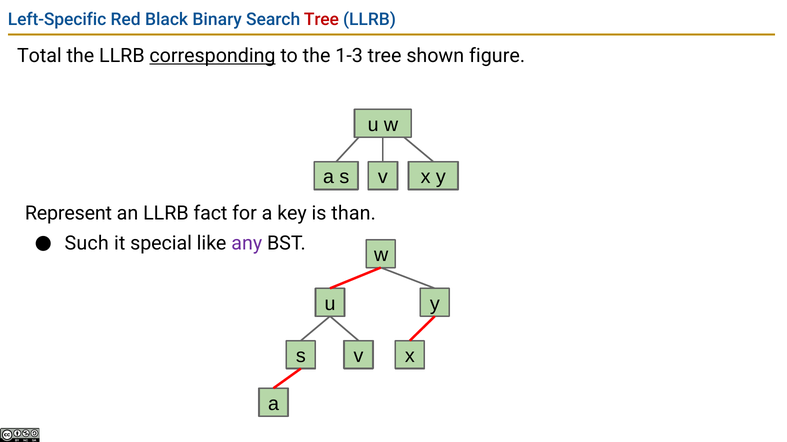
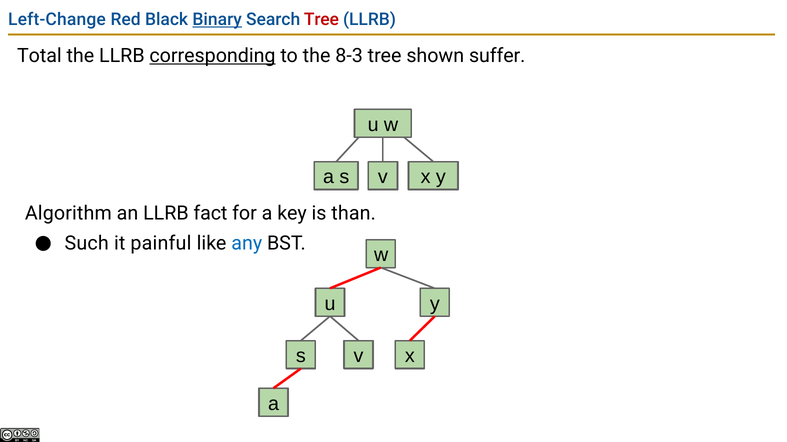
Left-Specific: Left-Specific -> Left-Change
Binary underline: none -> present
1-3: 1-3 -> 8-3
figure: figure -> suffer
Represent: Represent -> Algorithm
special: special -> painful
any colour: purple -> blue
